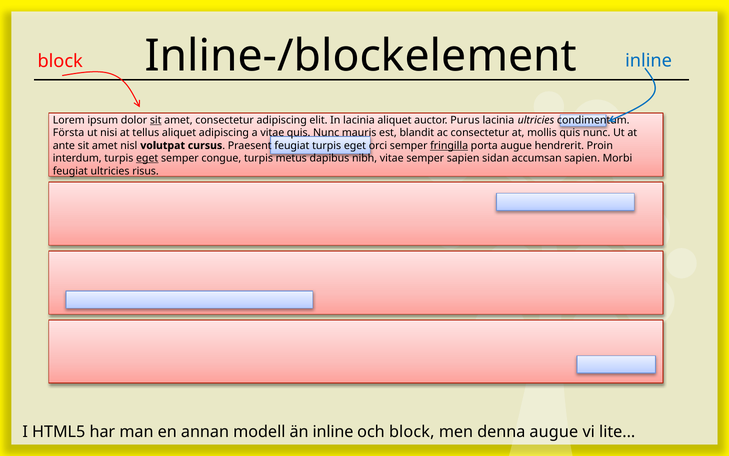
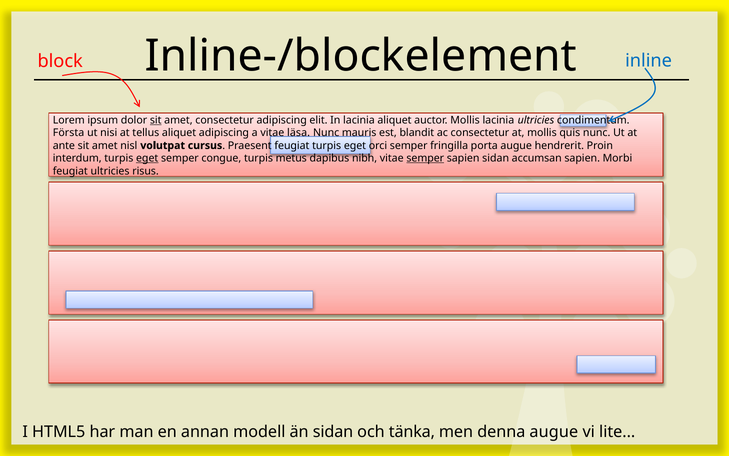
auctor Purus: Purus -> Mollis
vitae quis: quis -> läsa
fringilla underline: present -> none
semper at (425, 158) underline: none -> present
än inline: inline -> sidan
och block: block -> tänka
